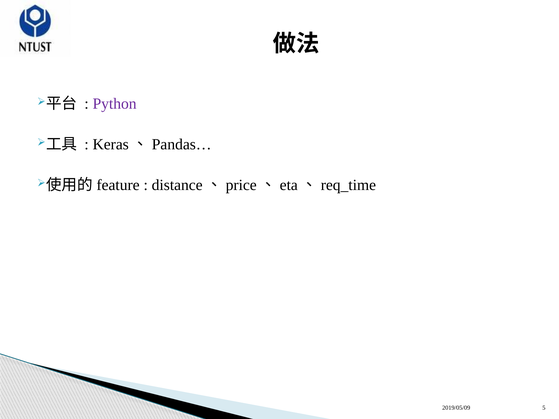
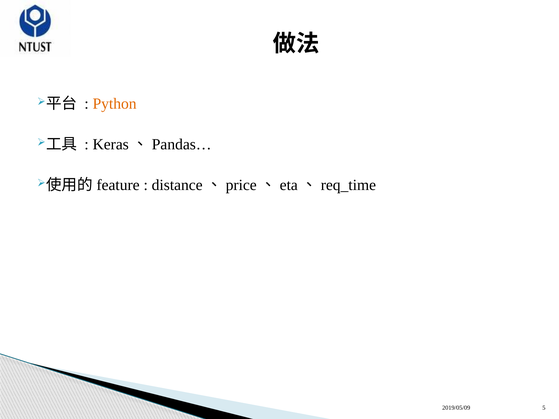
Python colour: purple -> orange
